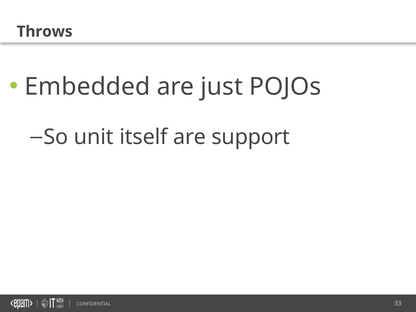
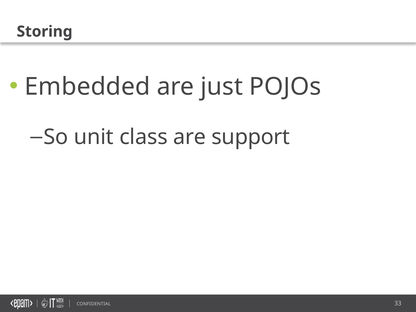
Throws: Throws -> Storing
itself: itself -> class
